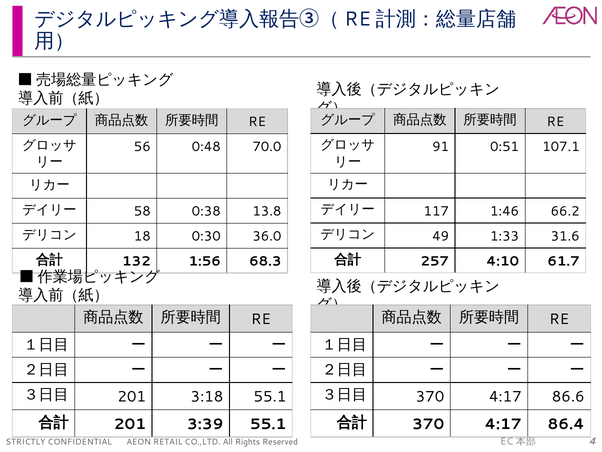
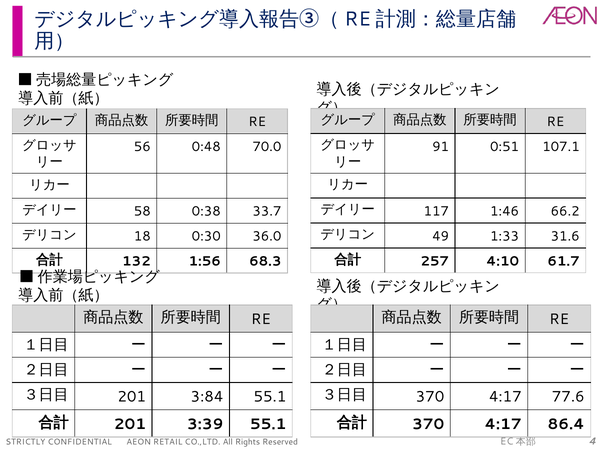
13.8: 13.8 -> 33.7
3:18: 3:18 -> 3:84
86.6: 86.6 -> 77.6
